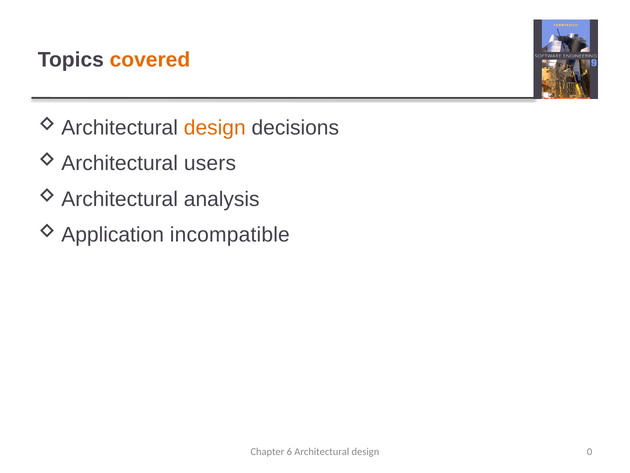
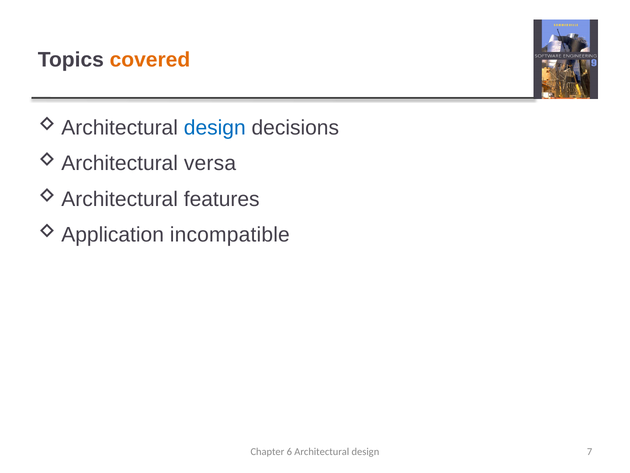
design at (215, 127) colour: orange -> blue
users: users -> versa
analysis: analysis -> features
0: 0 -> 7
